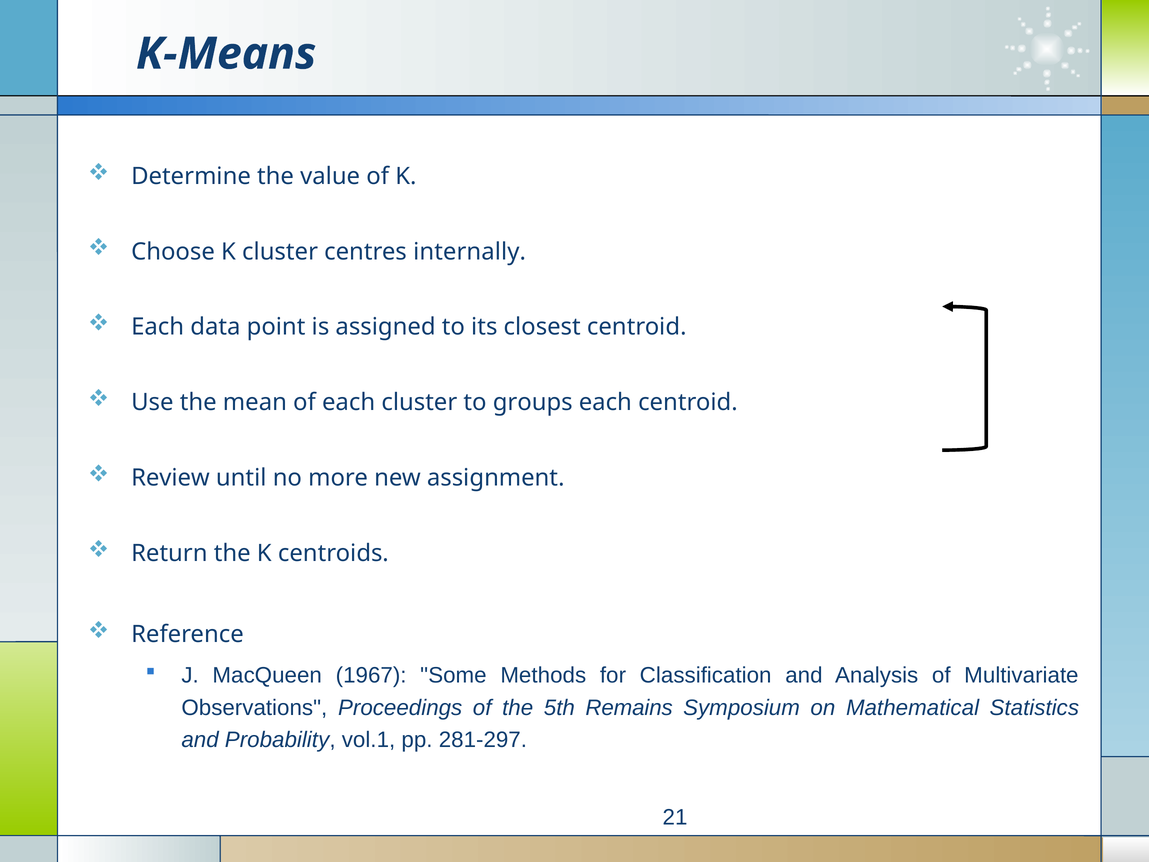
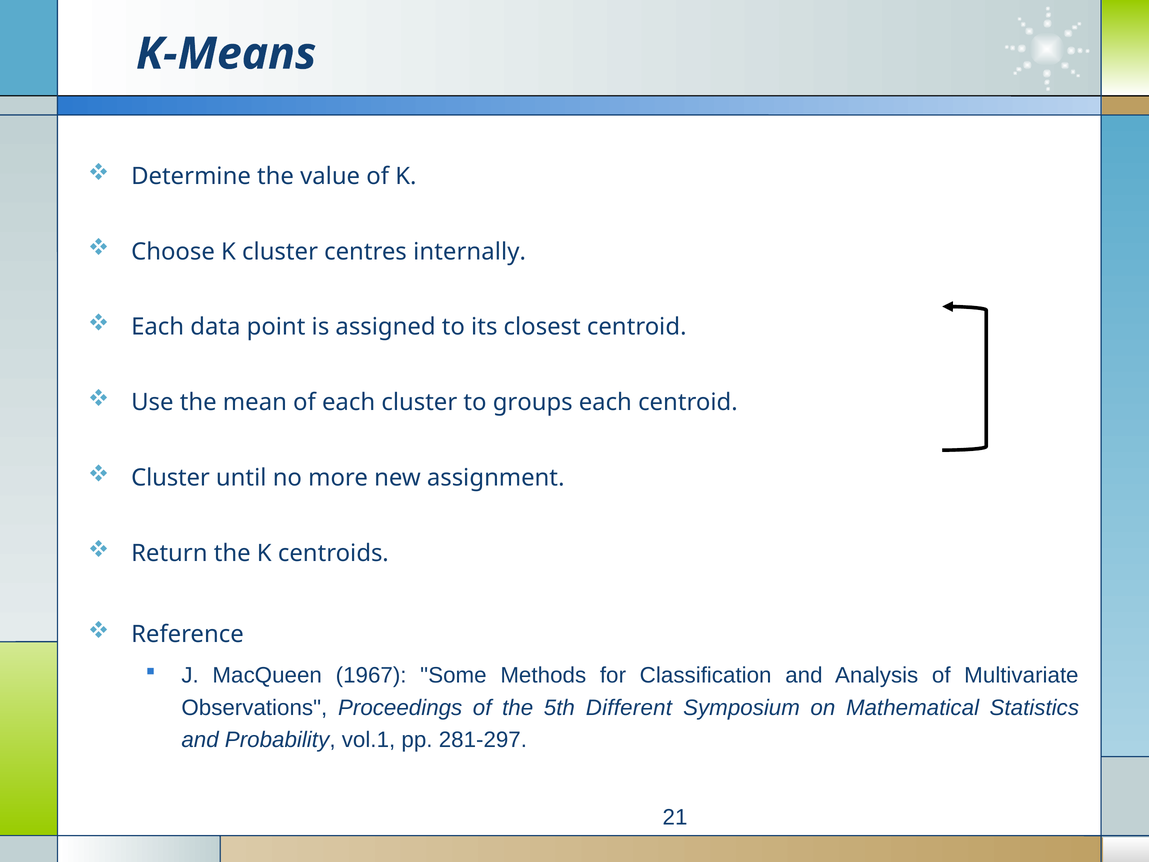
Review at (170, 478): Review -> Cluster
Remains: Remains -> Different
